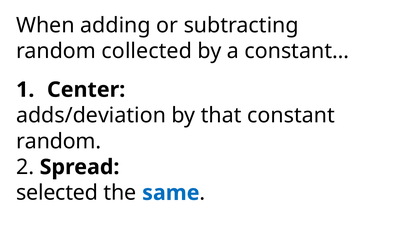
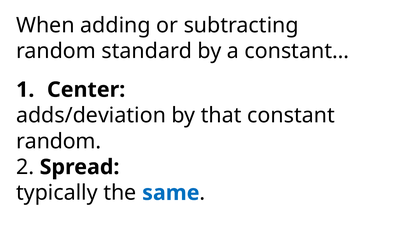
collected: collected -> standard
selected: selected -> typically
